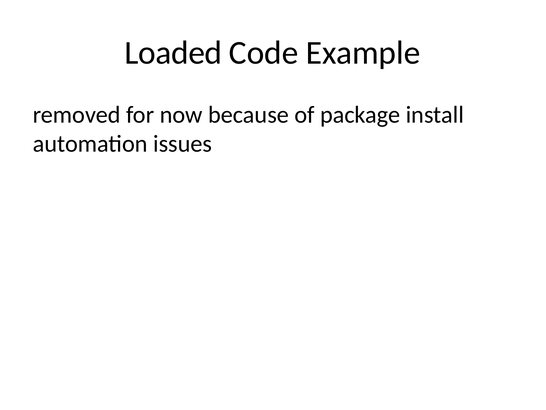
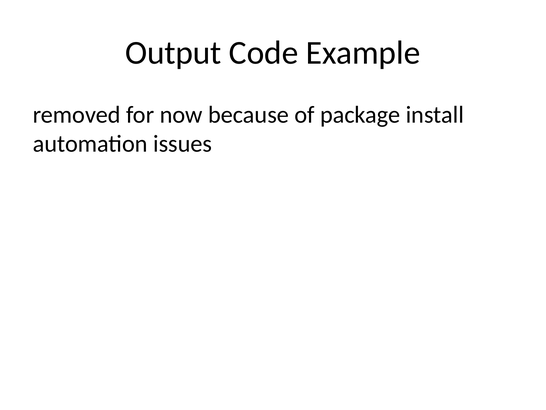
Loaded: Loaded -> Output
